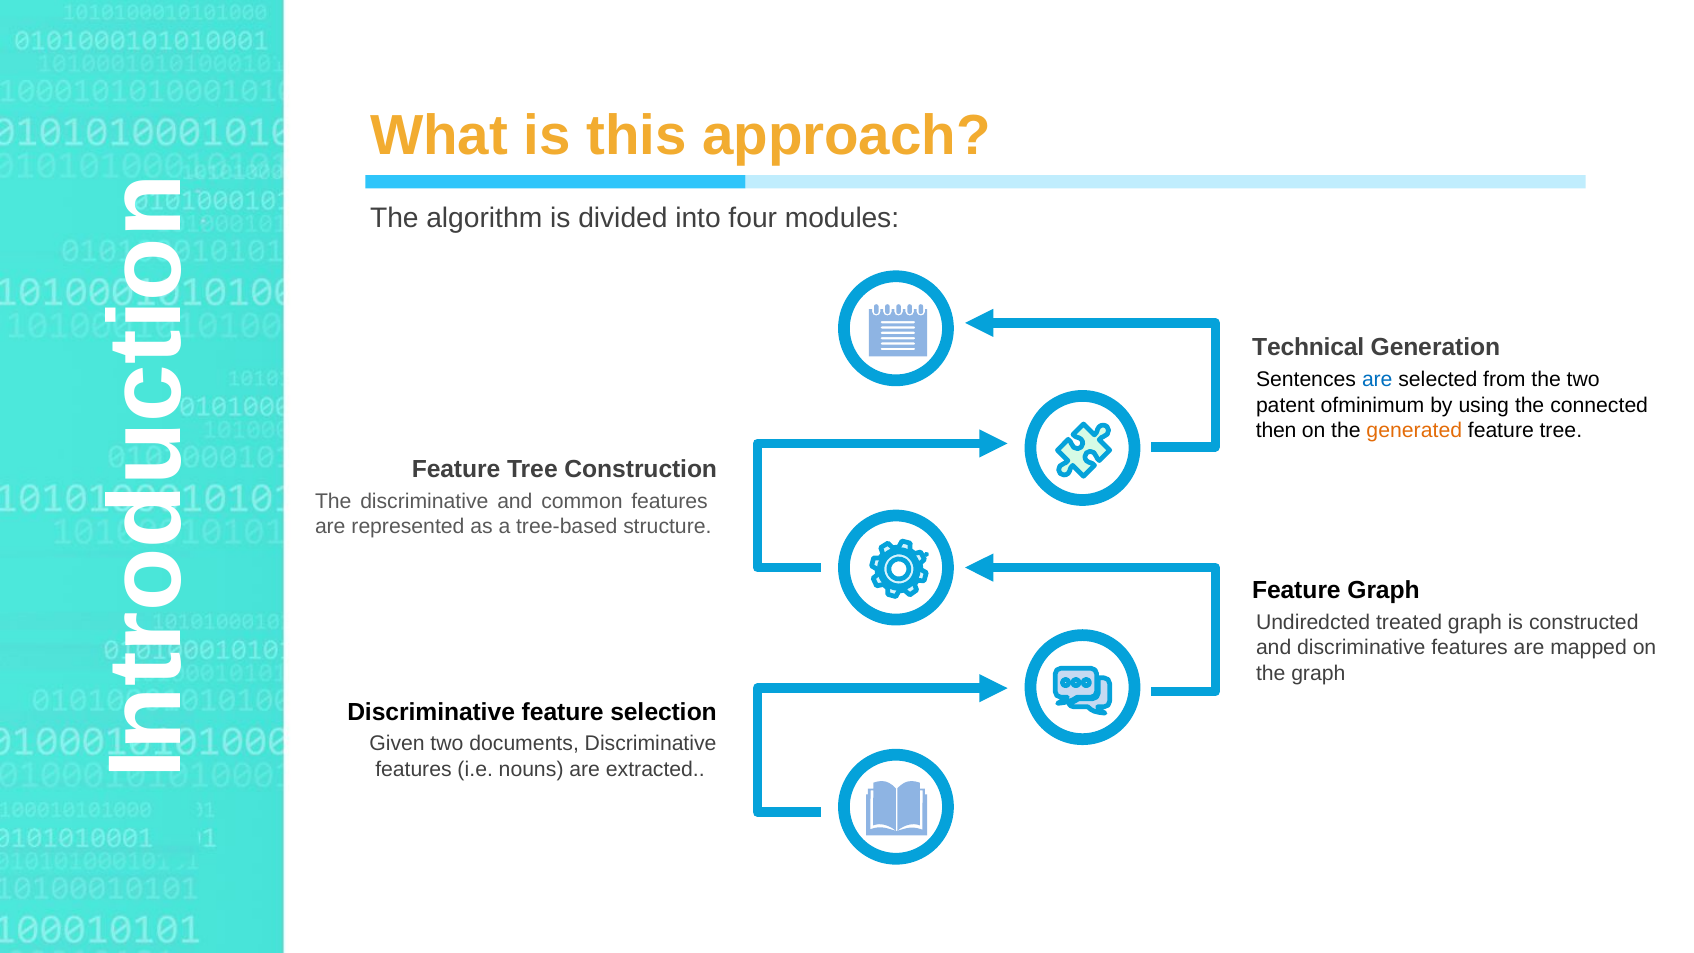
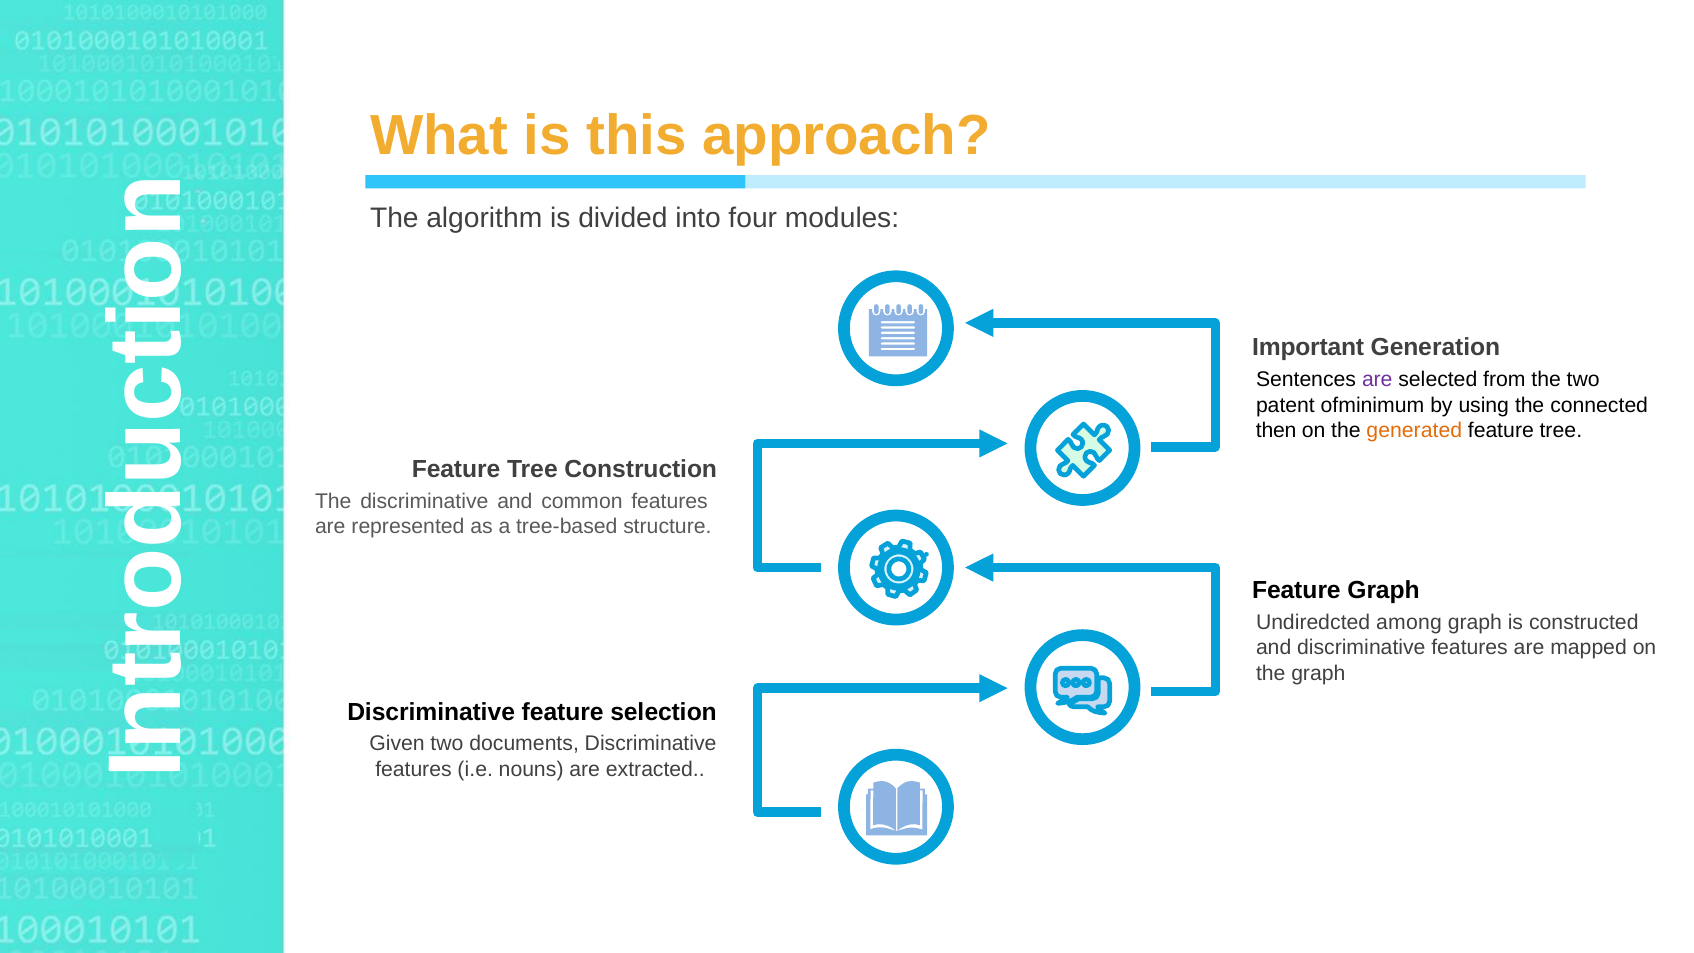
Technical: Technical -> Important
are at (1377, 380) colour: blue -> purple
treated: treated -> among
